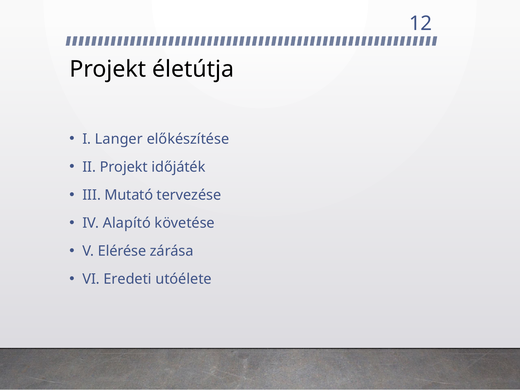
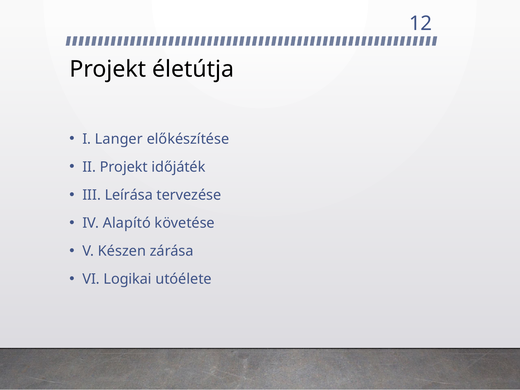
Mutató: Mutató -> Leírása
Elérése: Elérése -> Készen
Eredeti: Eredeti -> Logikai
